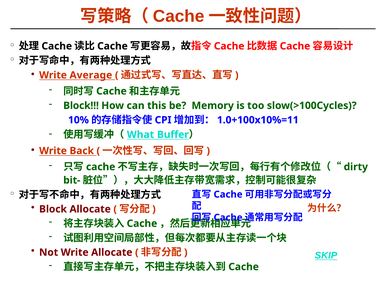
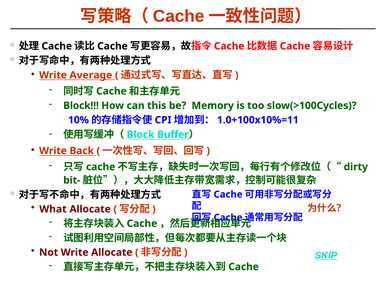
What at (141, 135): What -> Block
Block at (53, 209): Block -> What
